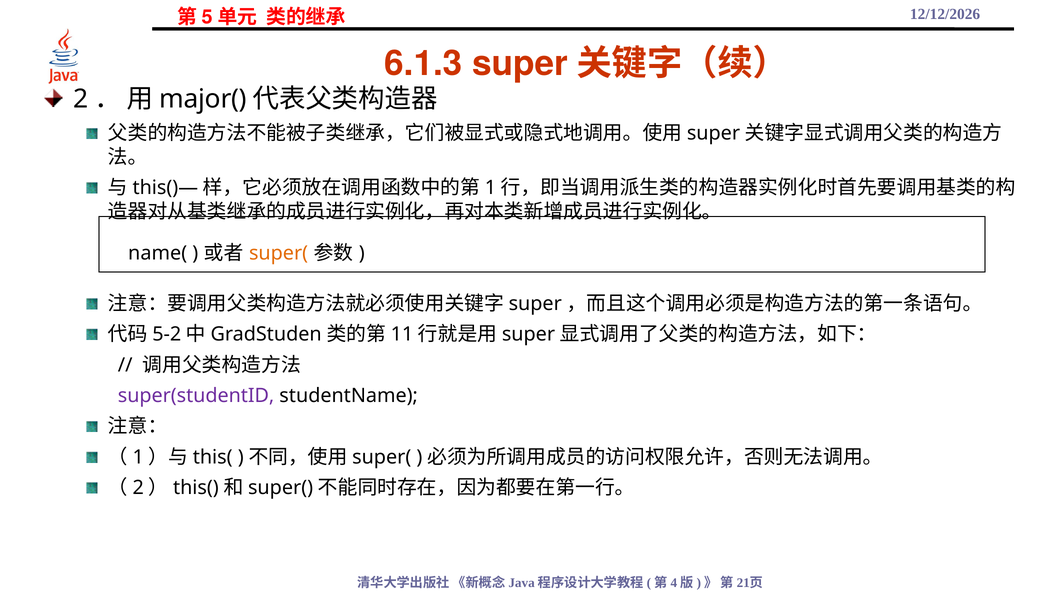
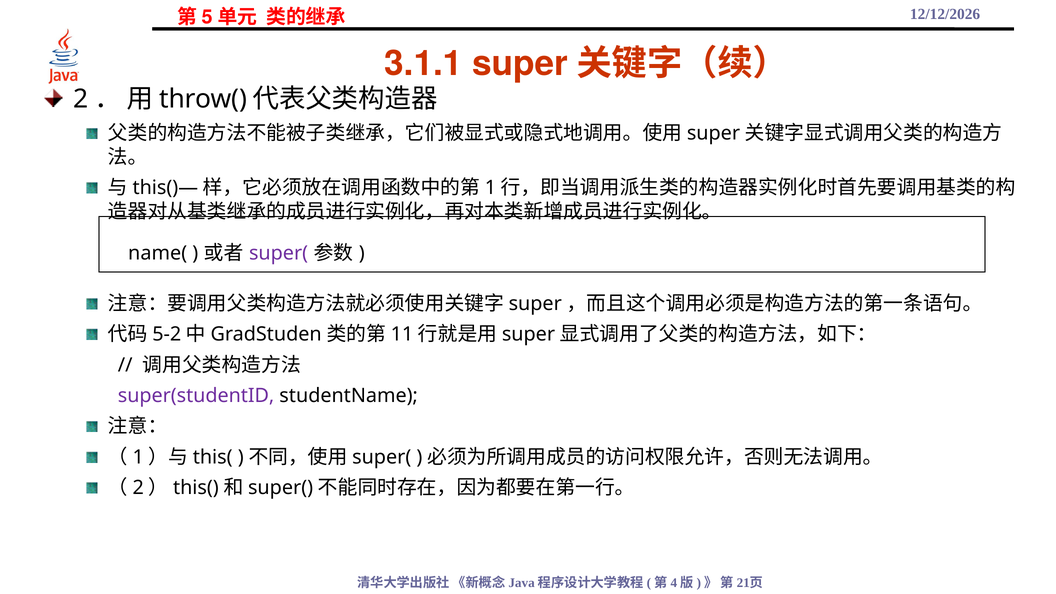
6.1.3: 6.1.3 -> 3.1.1
major(: major( -> throw(
super( colour: orange -> purple
